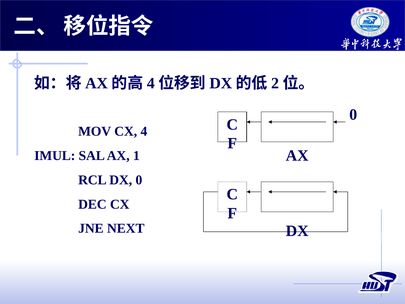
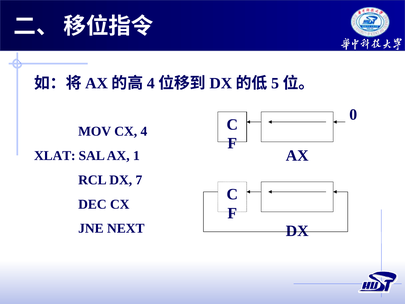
2: 2 -> 5
IMUL: IMUL -> XLAT
DX 0: 0 -> 7
